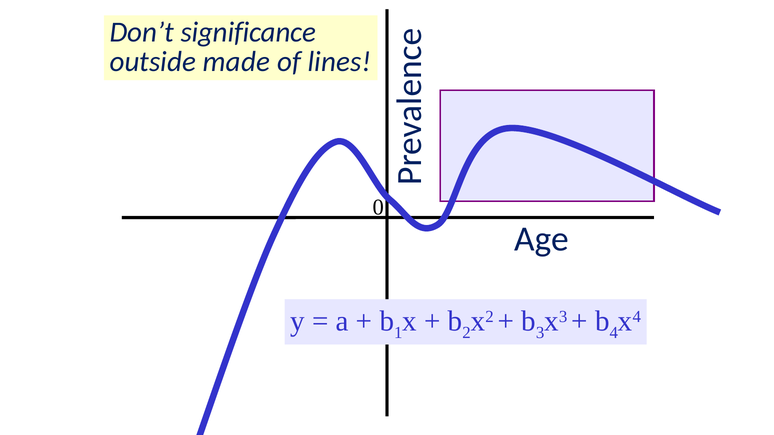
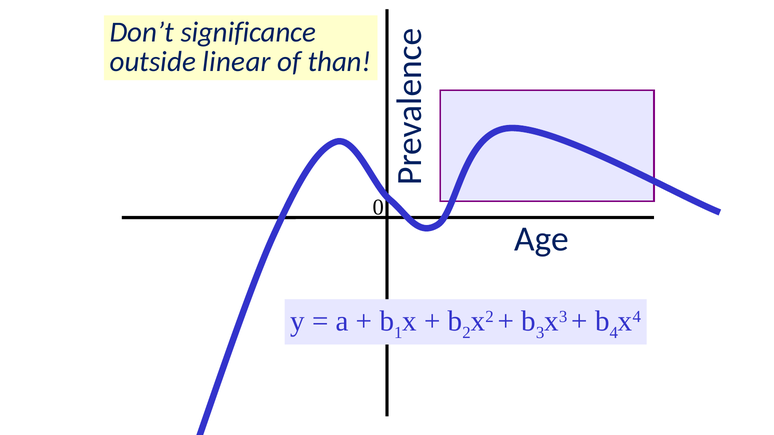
made: made -> linear
lines: lines -> than
